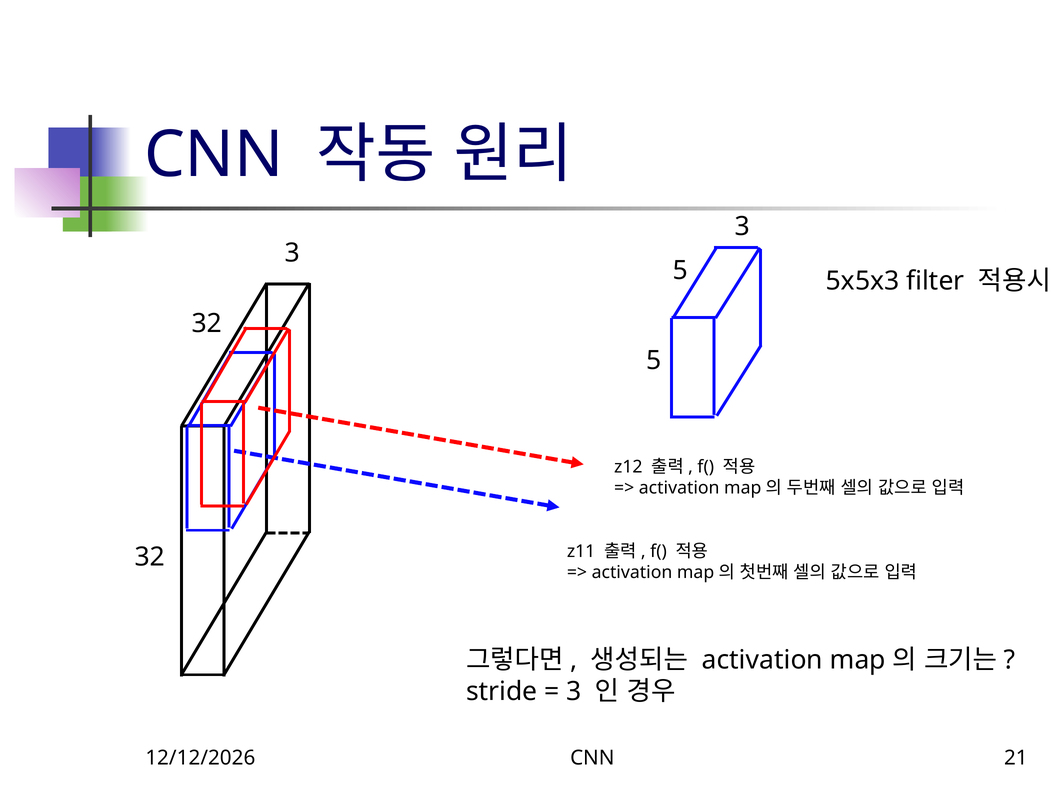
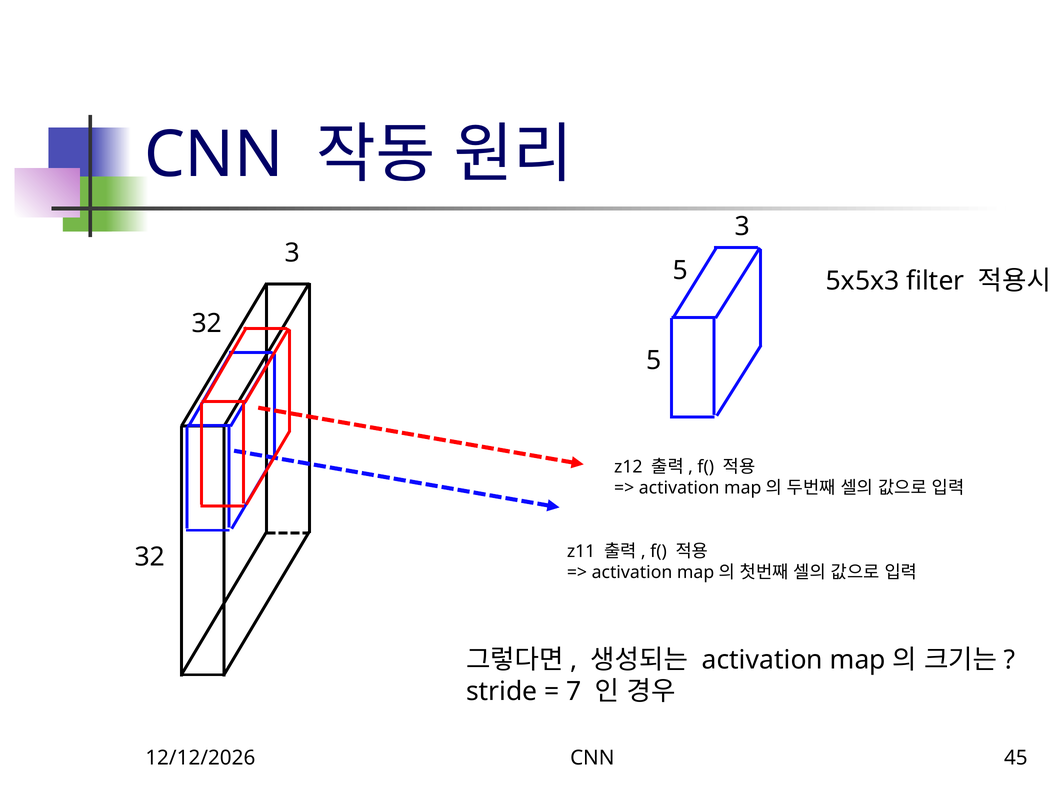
3 at (574, 691): 3 -> 7
21: 21 -> 45
